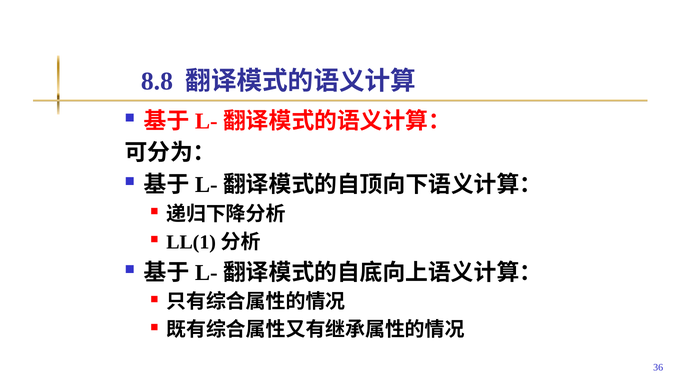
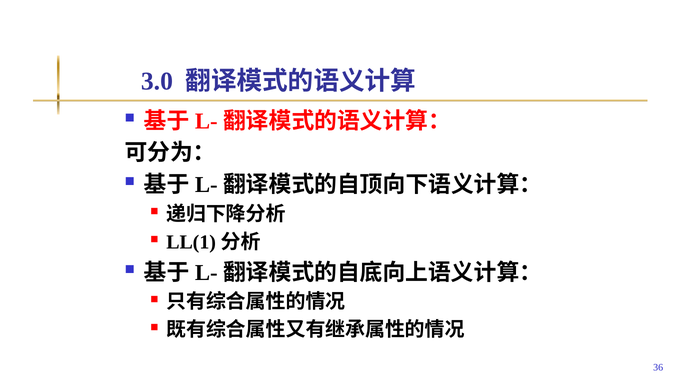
8.8: 8.8 -> 3.0
